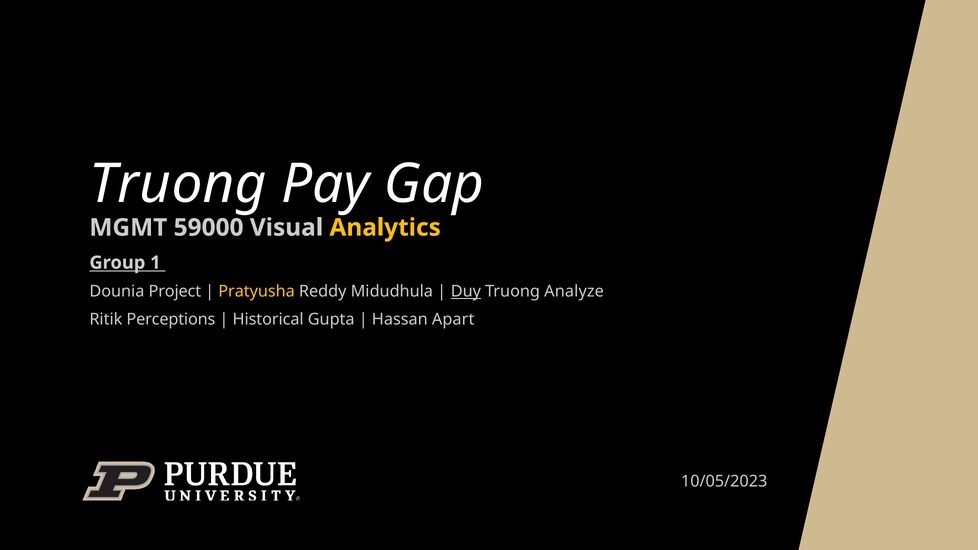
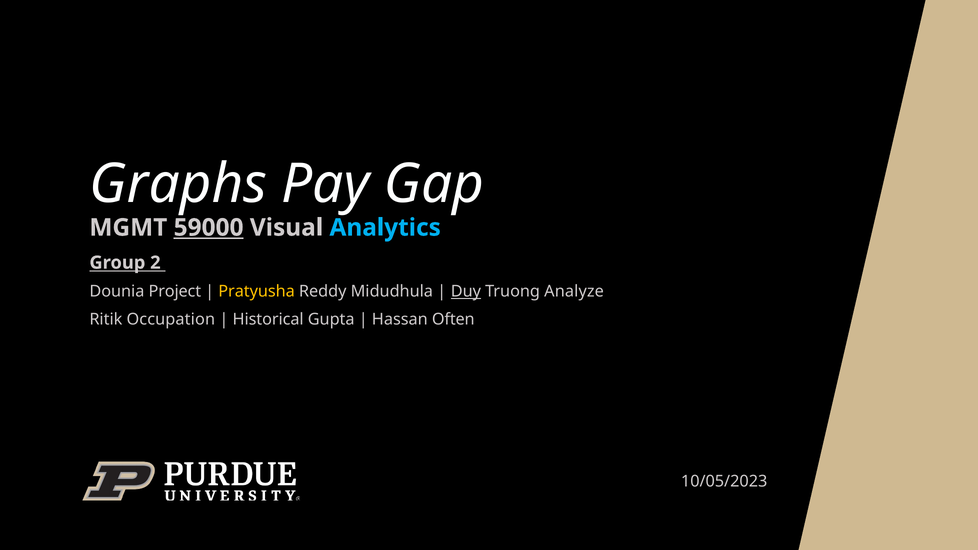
Truong at (178, 184): Truong -> Graphs
59000 underline: none -> present
Analytics colour: yellow -> light blue
1: 1 -> 2
Perceptions: Perceptions -> Occupation
Apart: Apart -> Often
